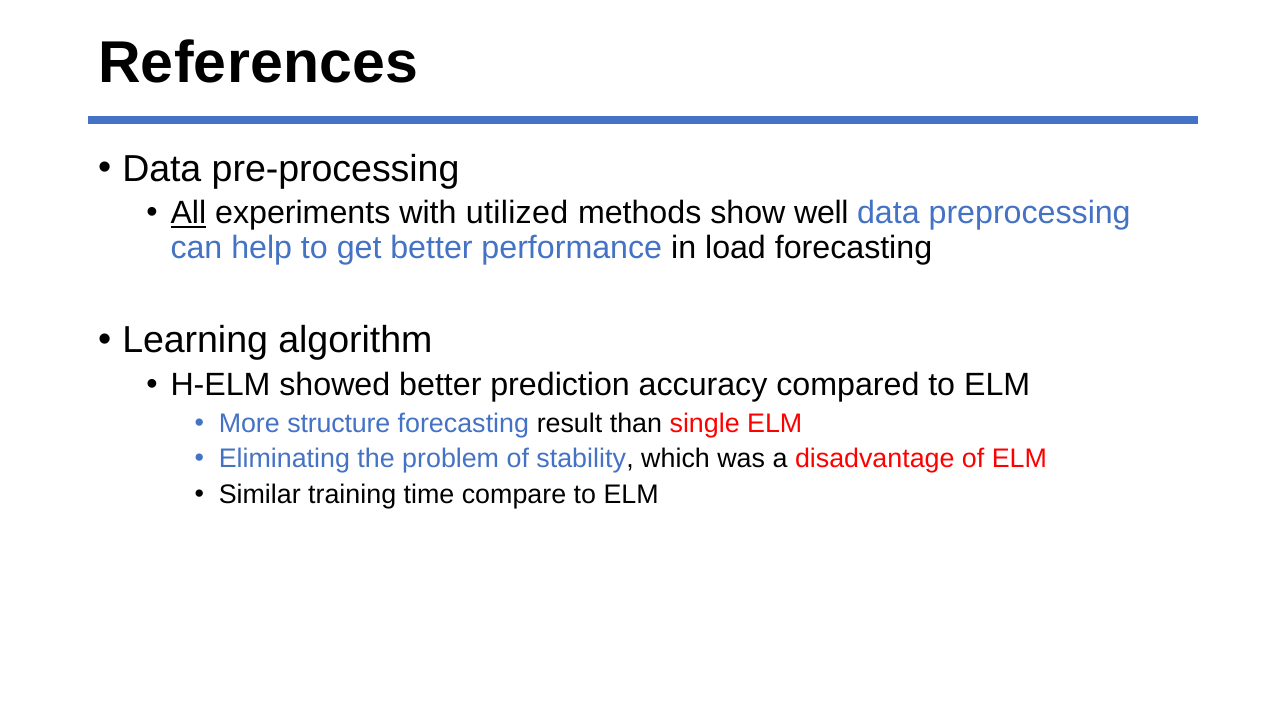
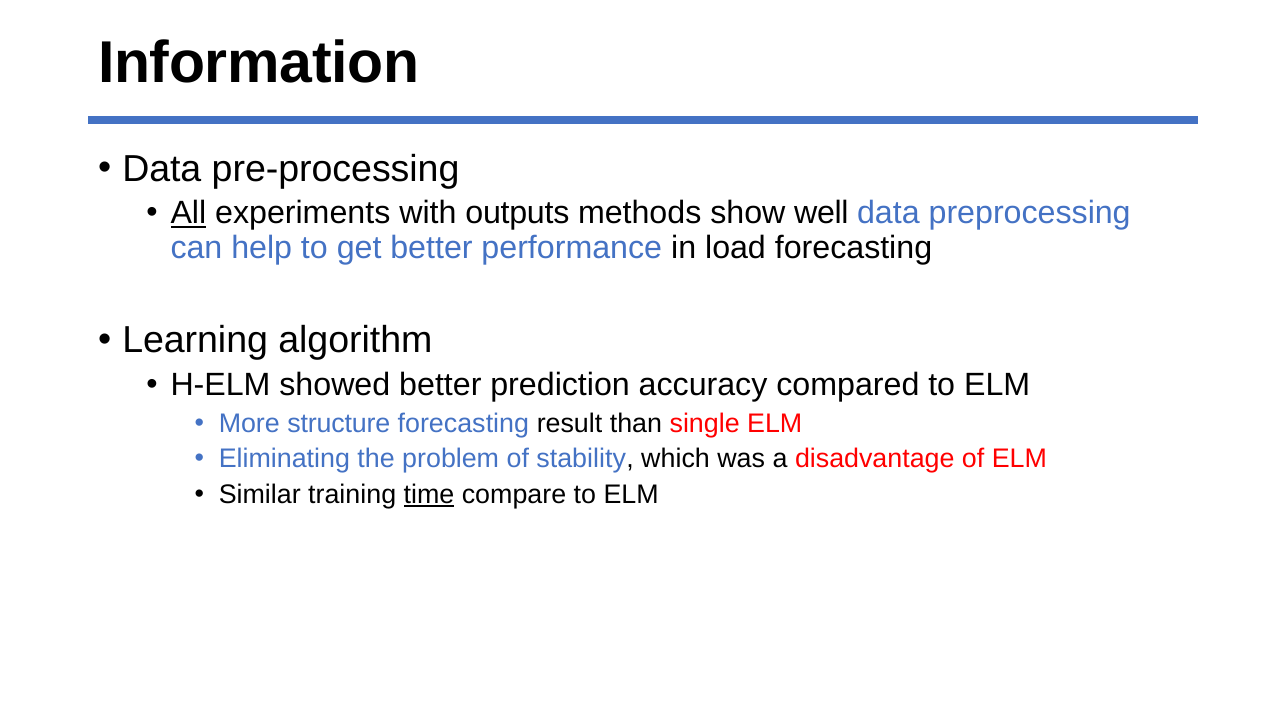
References: References -> Information
utilized: utilized -> outputs
time underline: none -> present
